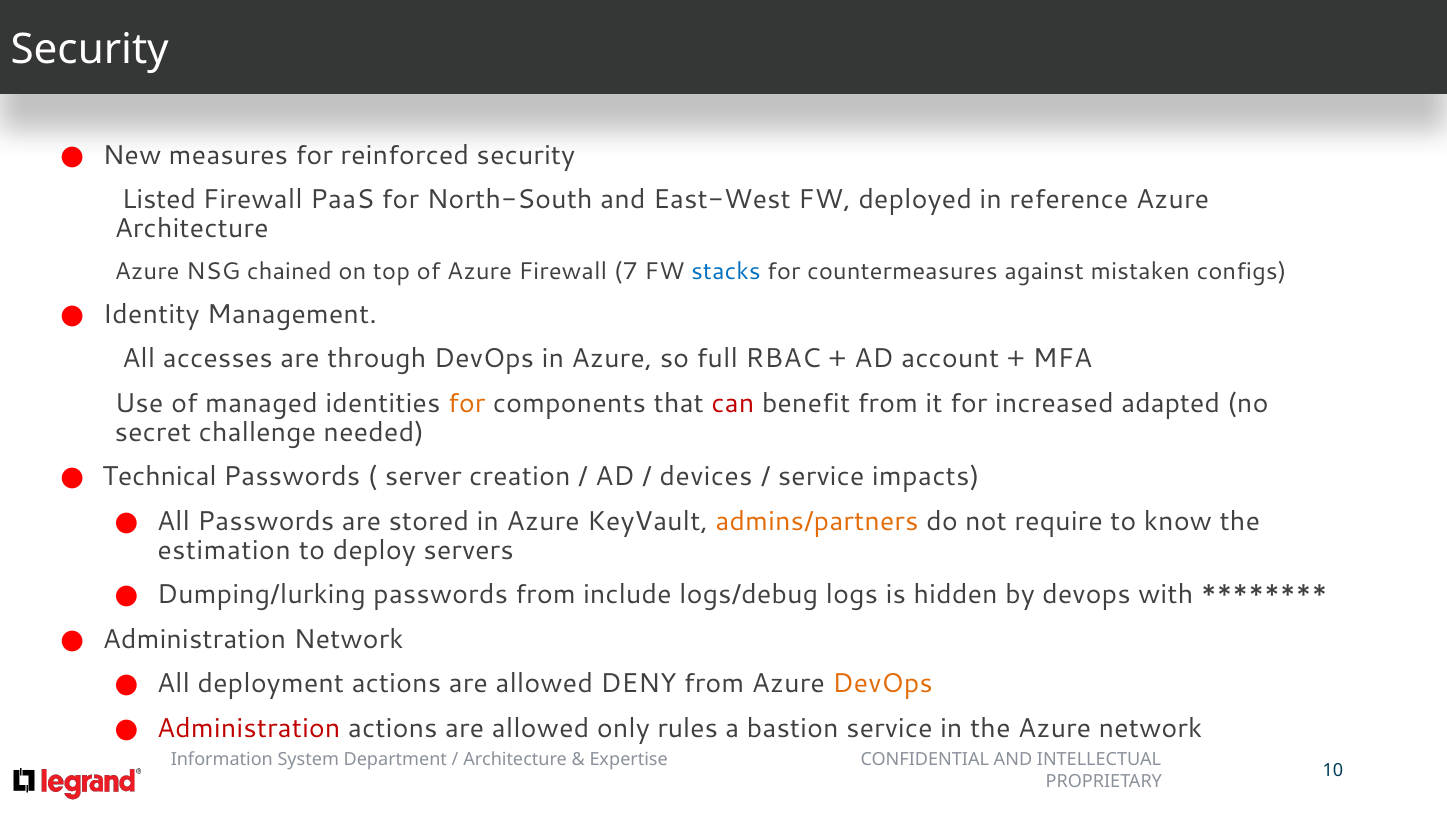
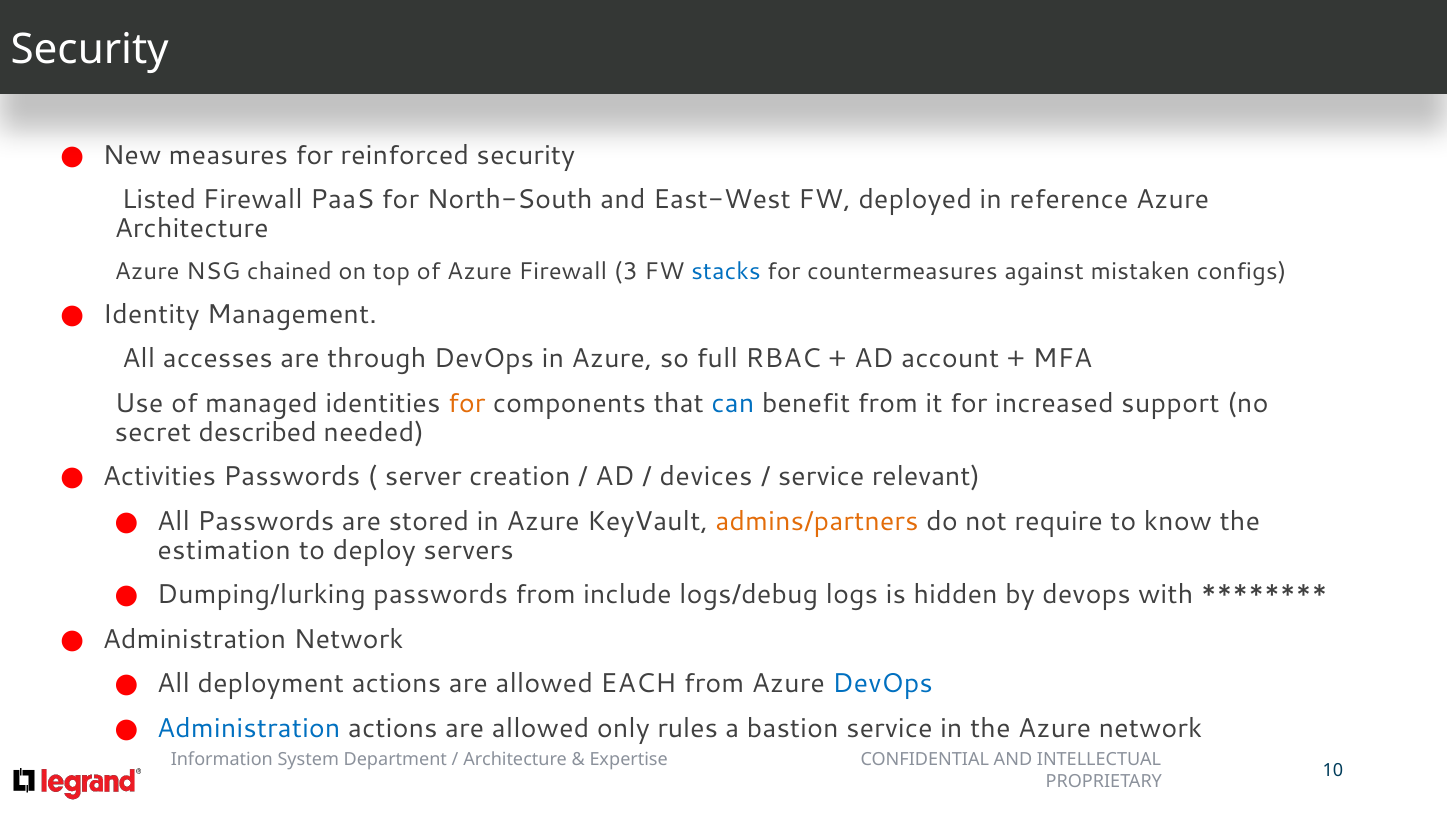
7: 7 -> 3
can colour: red -> blue
adapted: adapted -> support
challenge: challenge -> described
Technical: Technical -> Activities
impacts: impacts -> relevant
DENY: DENY -> EACH
DevOps at (883, 684) colour: orange -> blue
Administration at (249, 728) colour: red -> blue
